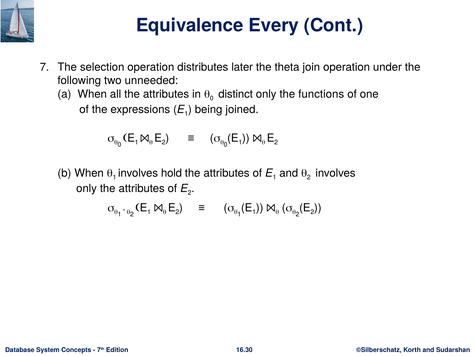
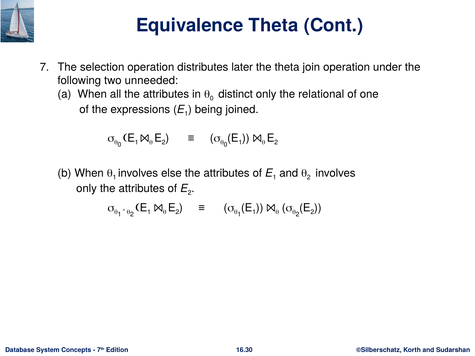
Equivalence Every: Every -> Theta
functions: functions -> relational
hold: hold -> else
